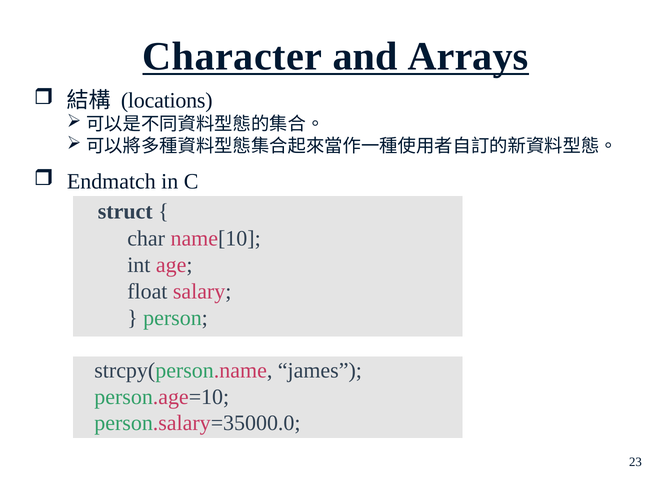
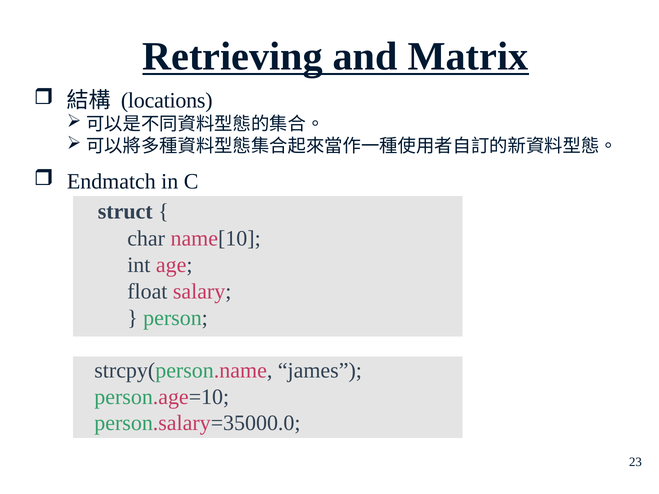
Character: Character -> Retrieving
Arrays: Arrays -> Matrix
